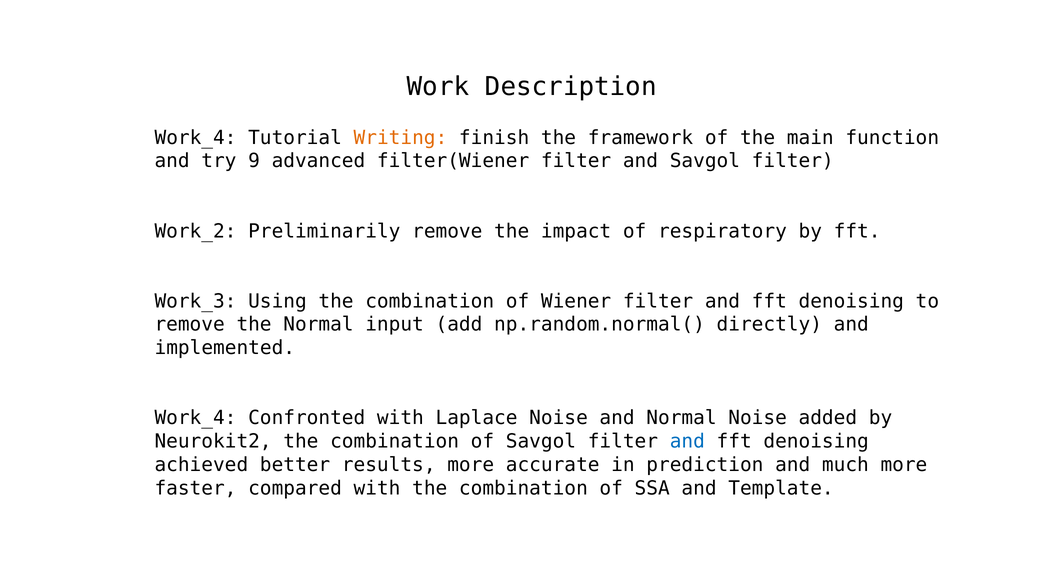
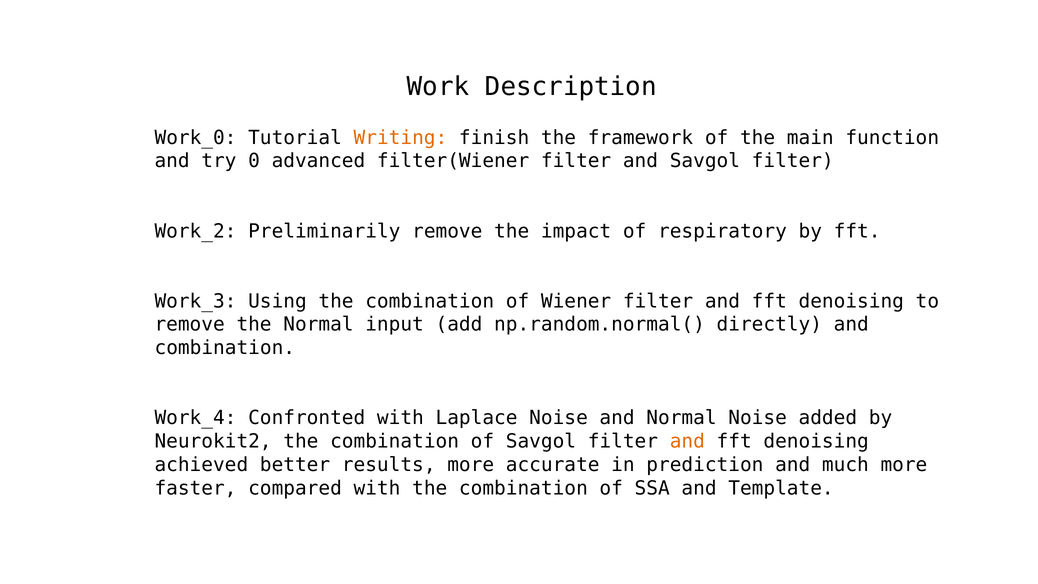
Work_4 at (196, 138): Work_4 -> Work_0
9: 9 -> 0
implemented at (225, 348): implemented -> combination
and at (687, 441) colour: blue -> orange
